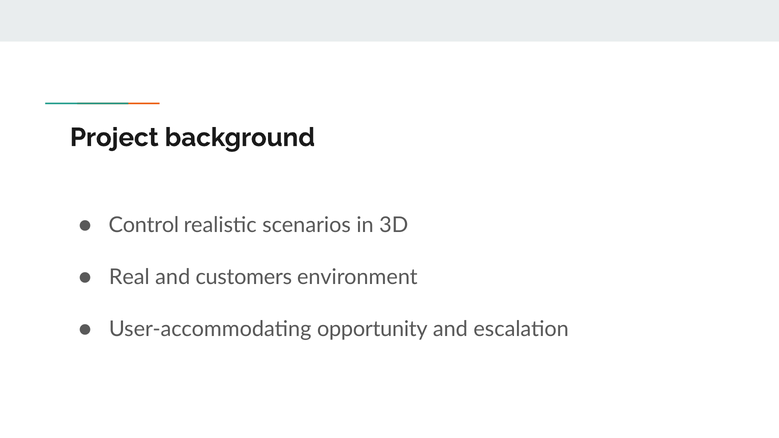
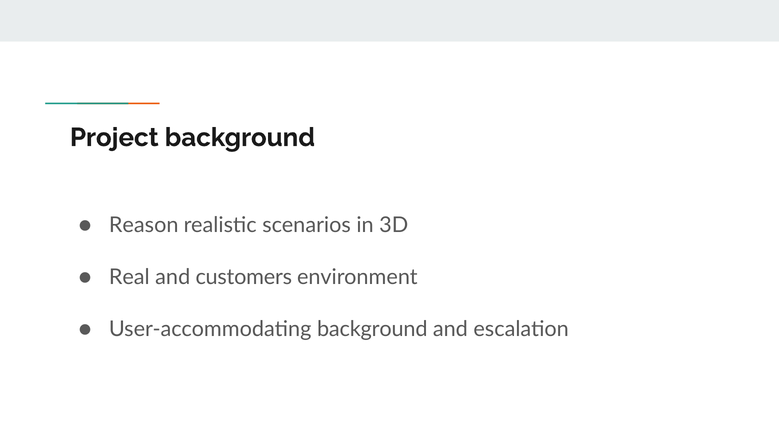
Control: Control -> Reason
User-accommodating opportunity: opportunity -> background
